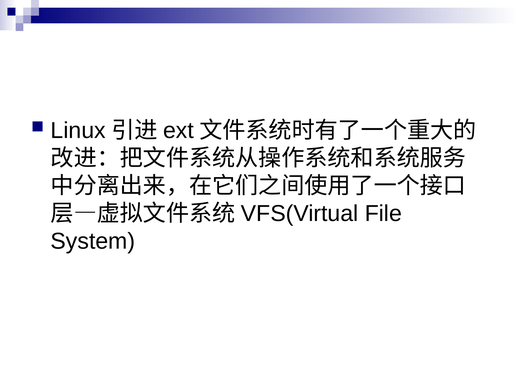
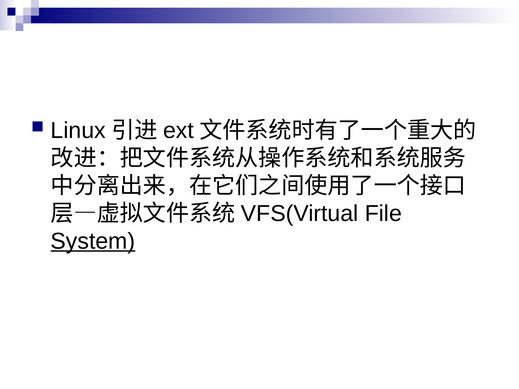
System underline: none -> present
